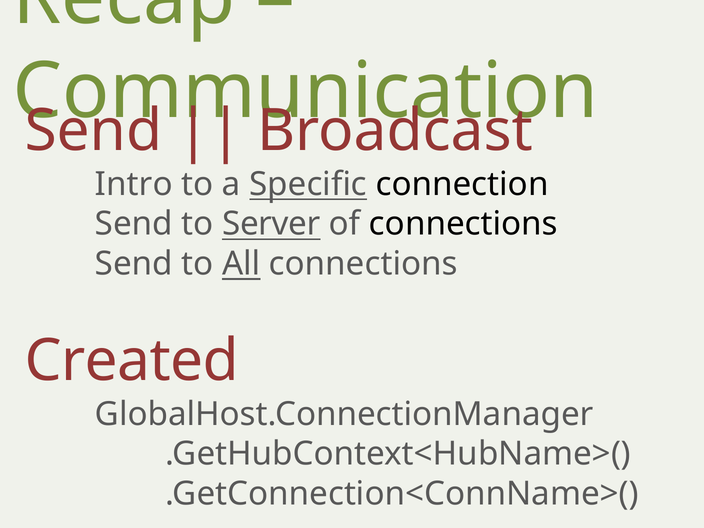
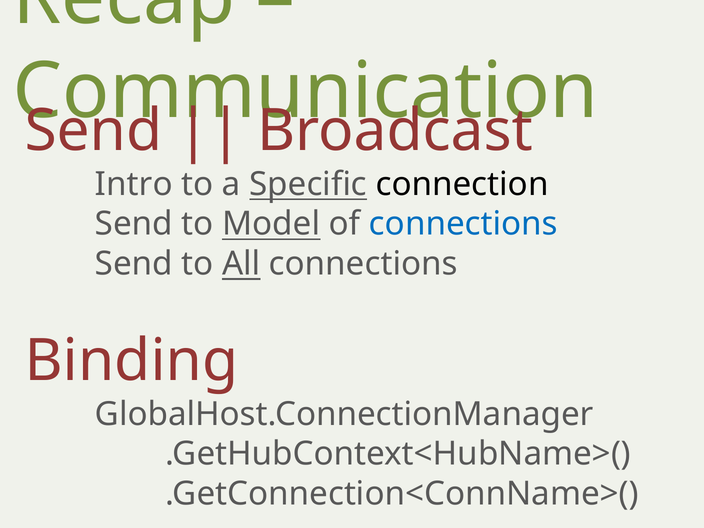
Server: Server -> Model
connections at (463, 224) colour: black -> blue
Created: Created -> Binding
